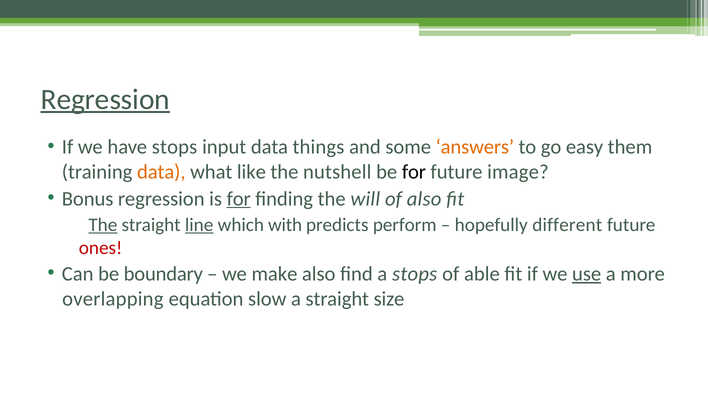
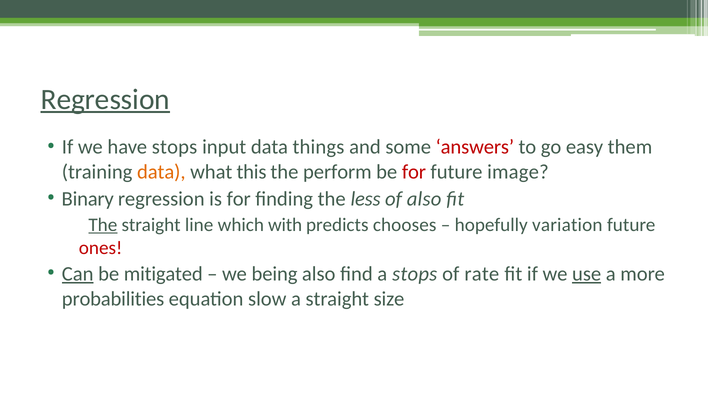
answers colour: orange -> red
like: like -> this
nutshell: nutshell -> perform
for at (414, 172) colour: black -> red
Bonus: Bonus -> Binary
for at (239, 199) underline: present -> none
will: will -> less
line underline: present -> none
perform: perform -> chooses
different: different -> variation
Can underline: none -> present
boundary: boundary -> mitigated
make: make -> being
able: able -> rate
overlapping: overlapping -> probabilities
